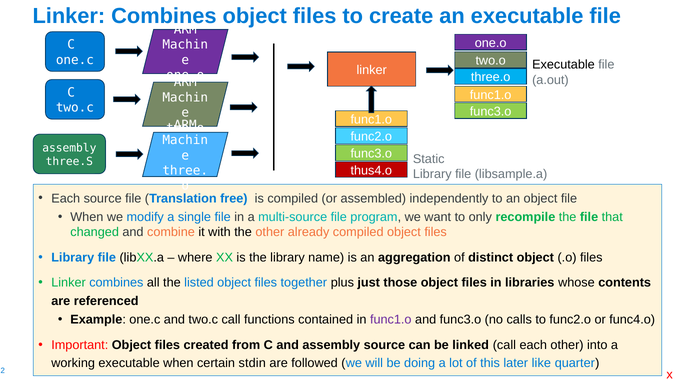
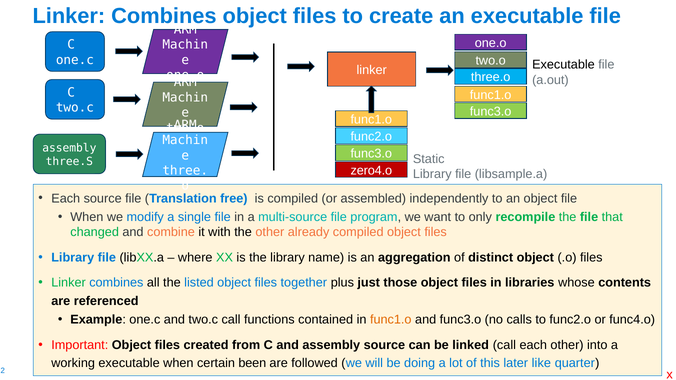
thus4.o: thus4.o -> zero4.o
func1.o at (391, 320) colour: purple -> orange
stdin: stdin -> been
